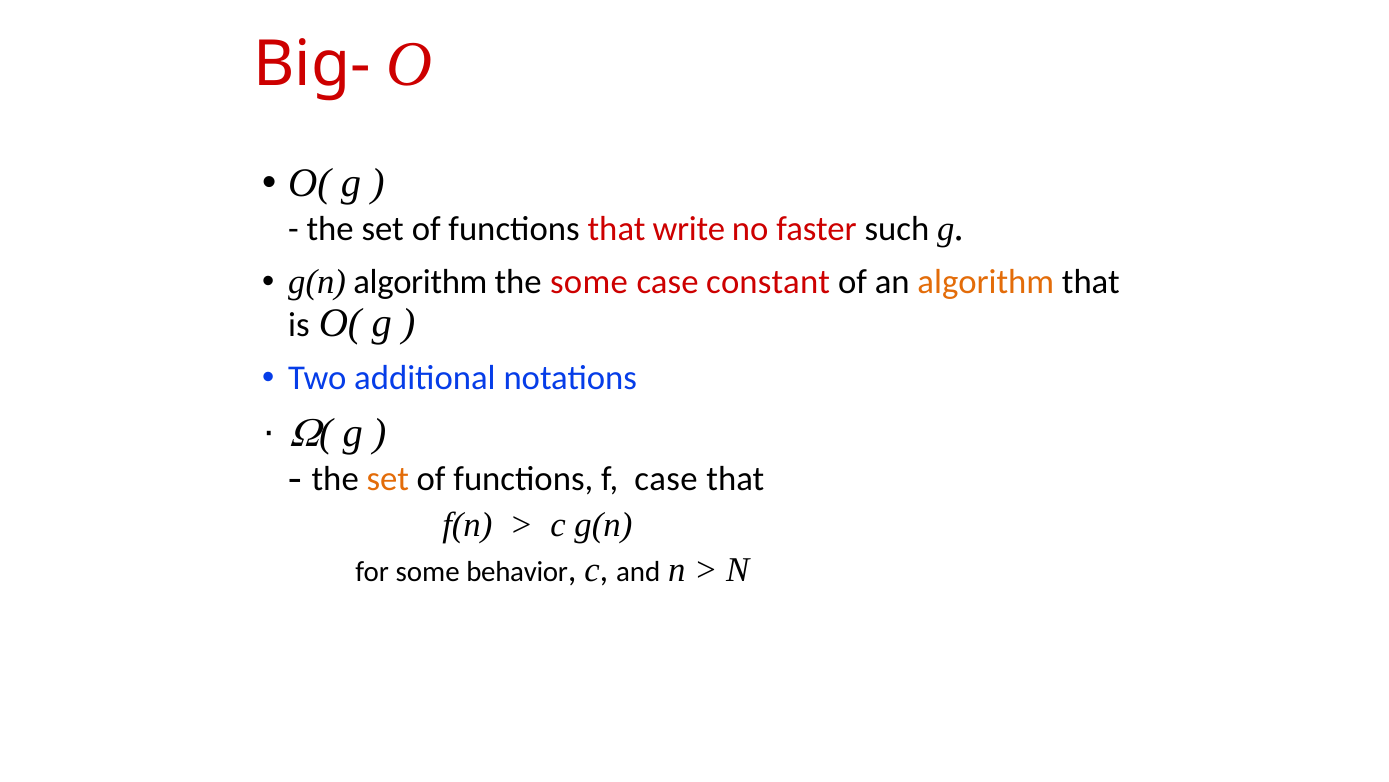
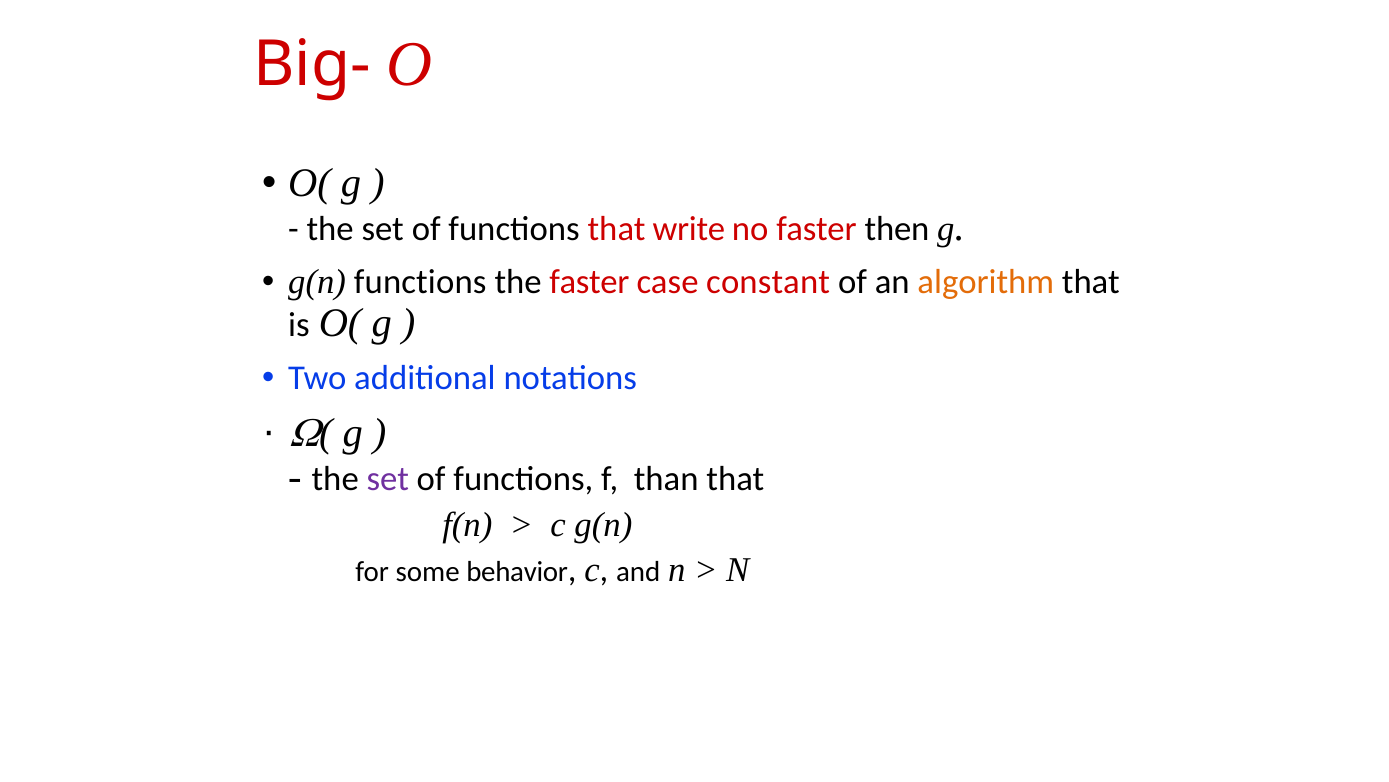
such: such -> then
g(n algorithm: algorithm -> functions
the some: some -> faster
set at (388, 478) colour: orange -> purple
f case: case -> than
